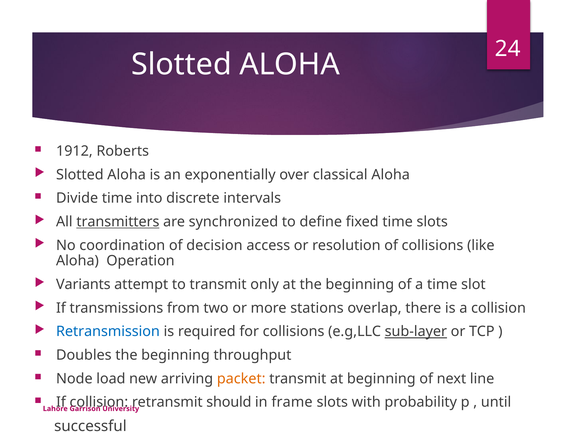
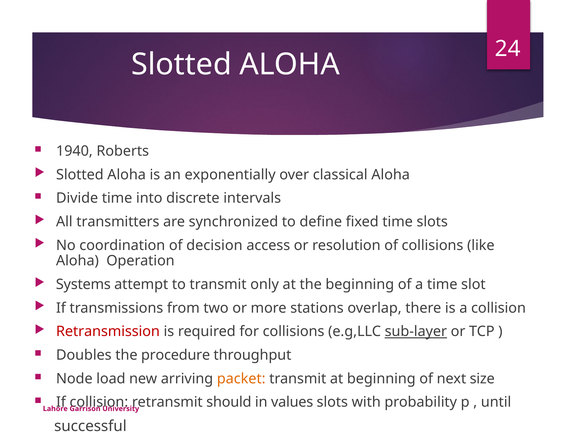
1912: 1912 -> 1940
transmitters underline: present -> none
Variants: Variants -> Systems
Retransmission colour: blue -> red
Doubles the beginning: beginning -> procedure
line: line -> size
frame: frame -> values
